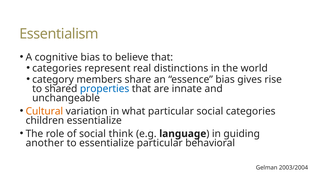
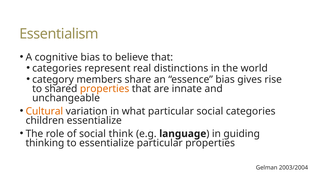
properties at (105, 89) colour: blue -> orange
another: another -> thinking
particular behavioral: behavioral -> properties
